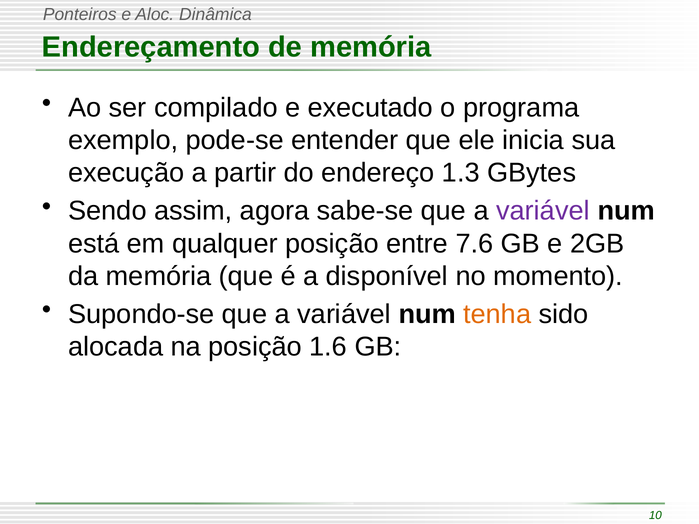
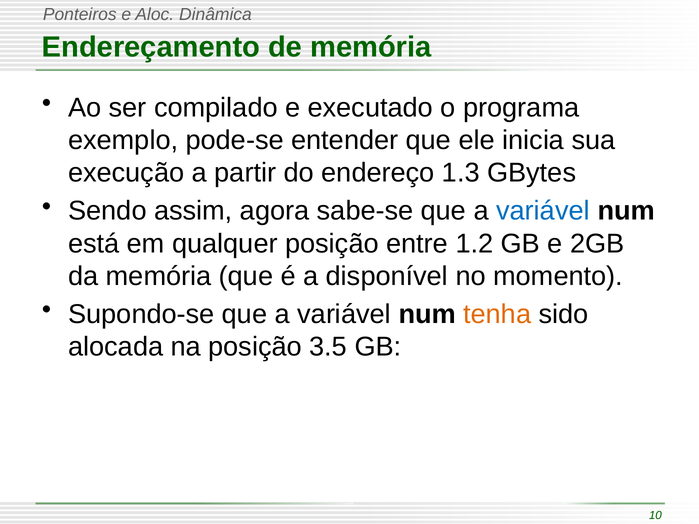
variável at (543, 211) colour: purple -> blue
7.6: 7.6 -> 1.2
1.6: 1.6 -> 3.5
